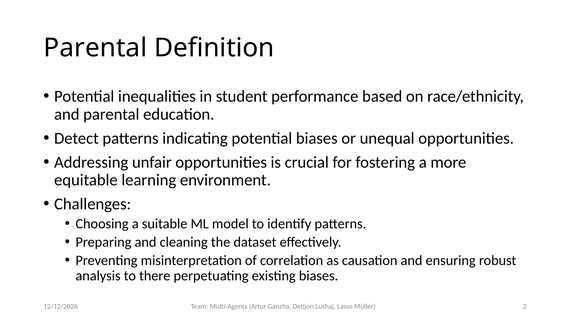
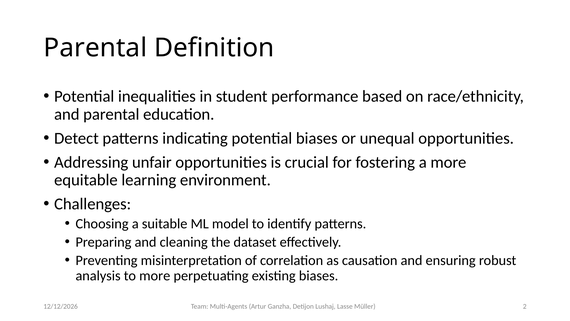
to there: there -> more
